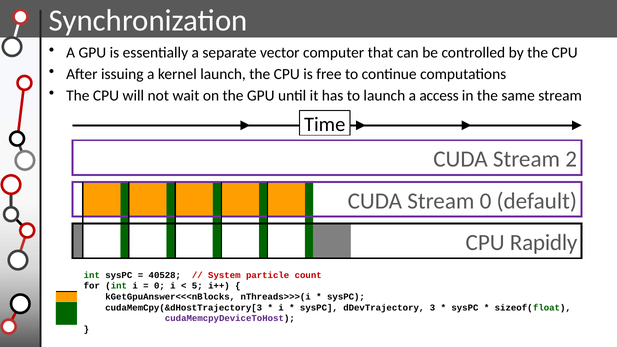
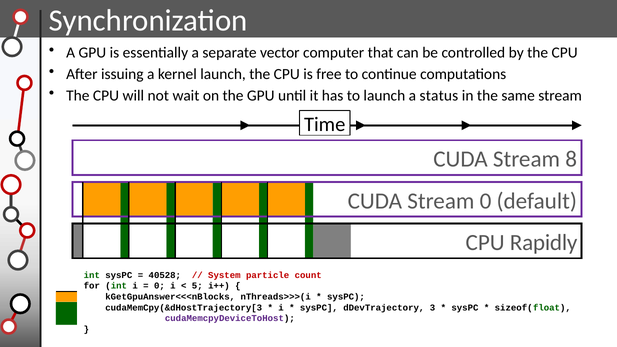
access: access -> status
2: 2 -> 8
